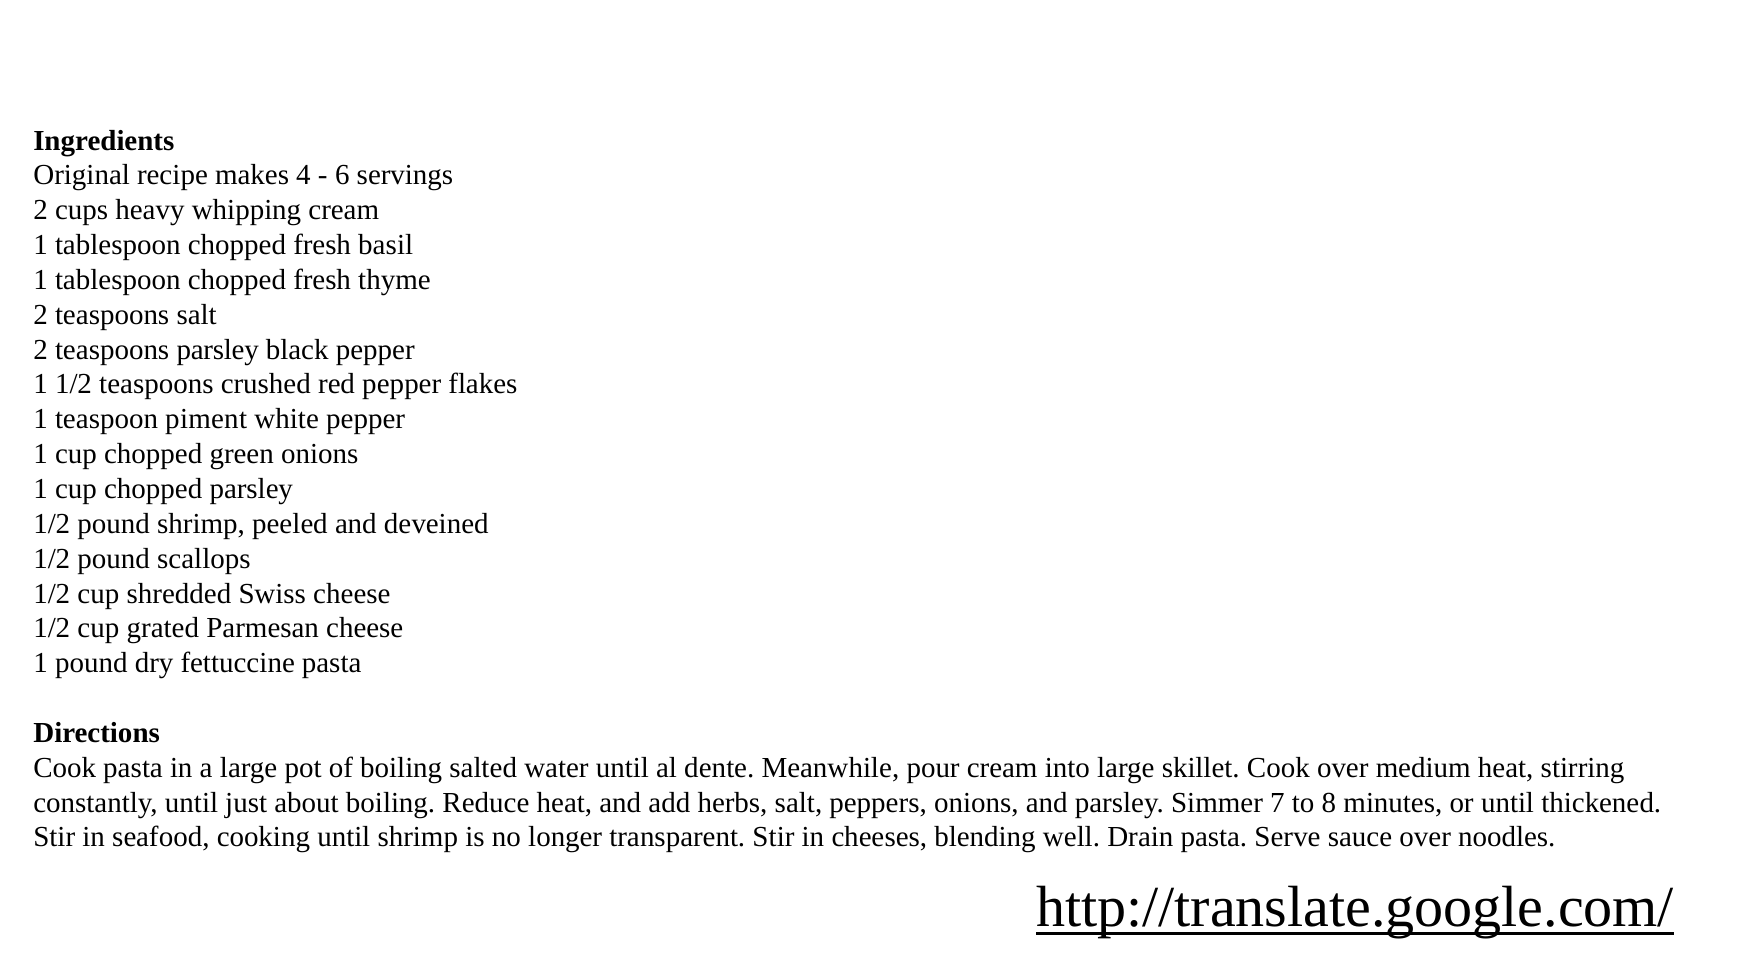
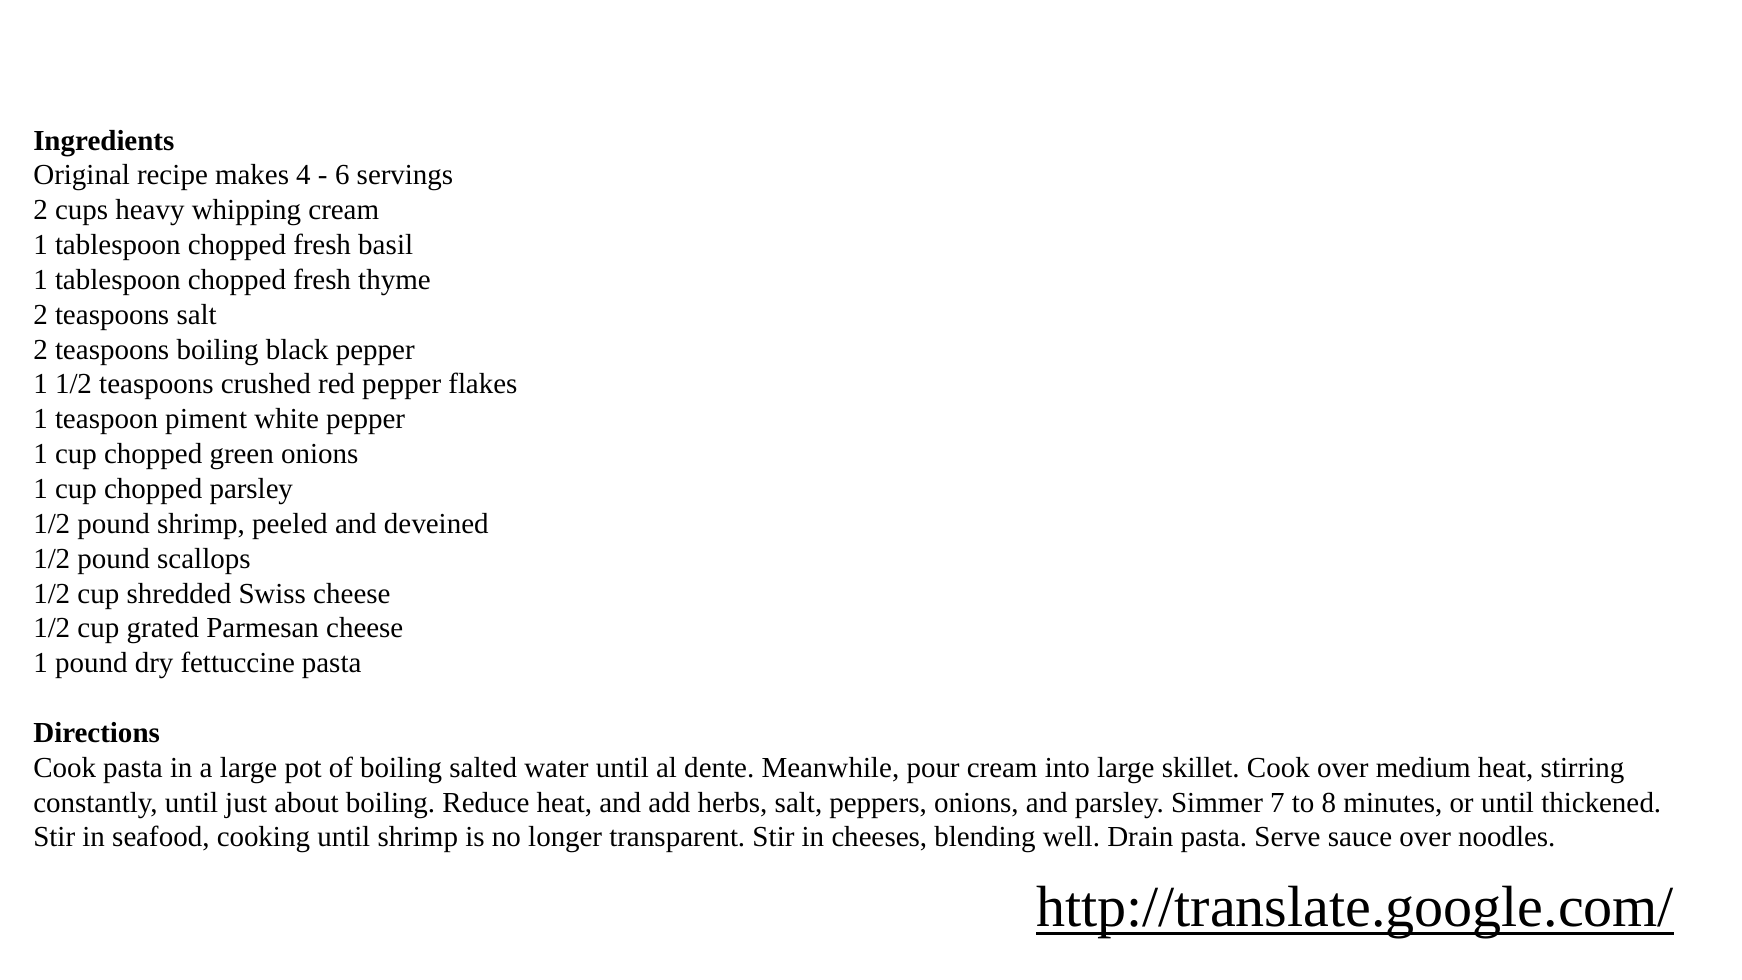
teaspoons parsley: parsley -> boiling
